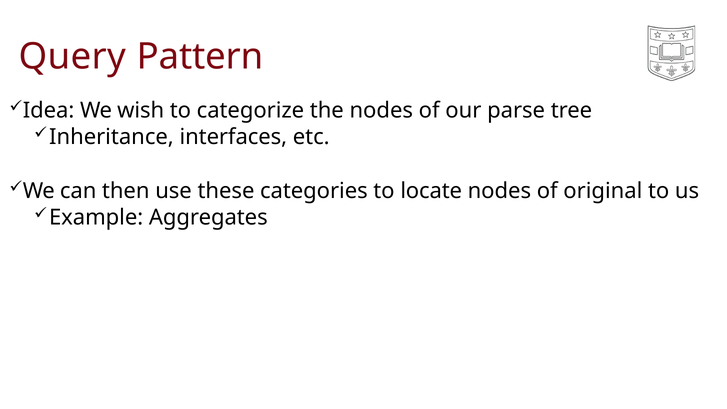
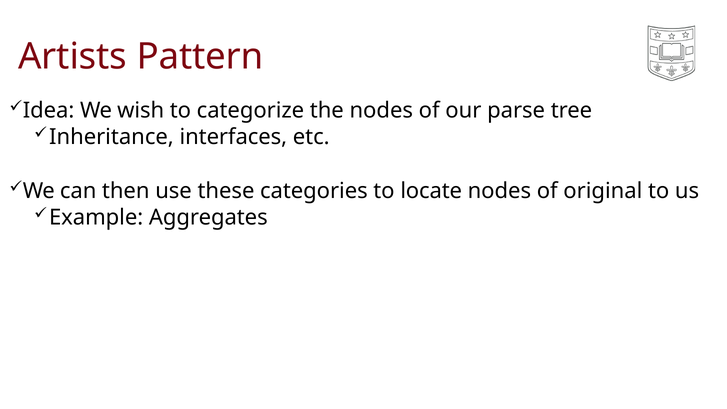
Query: Query -> Artists
